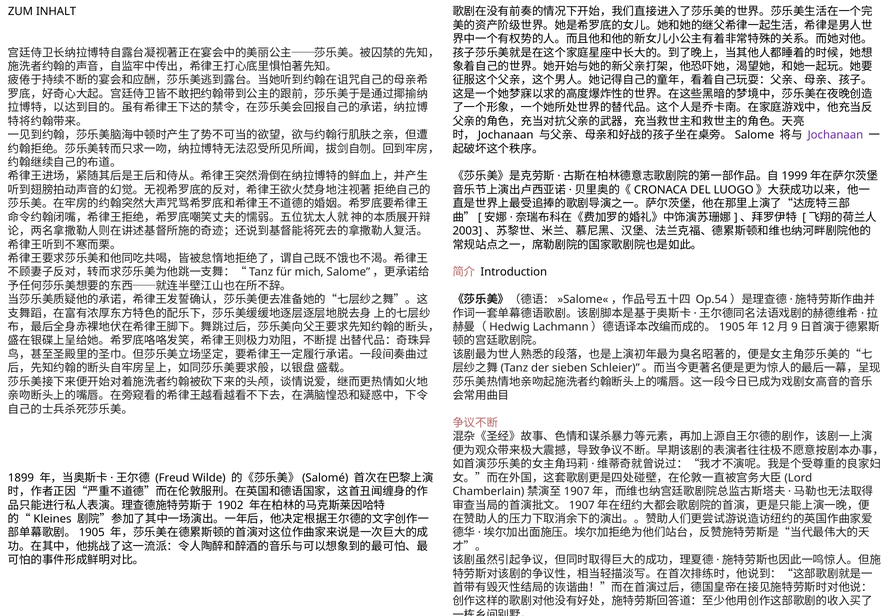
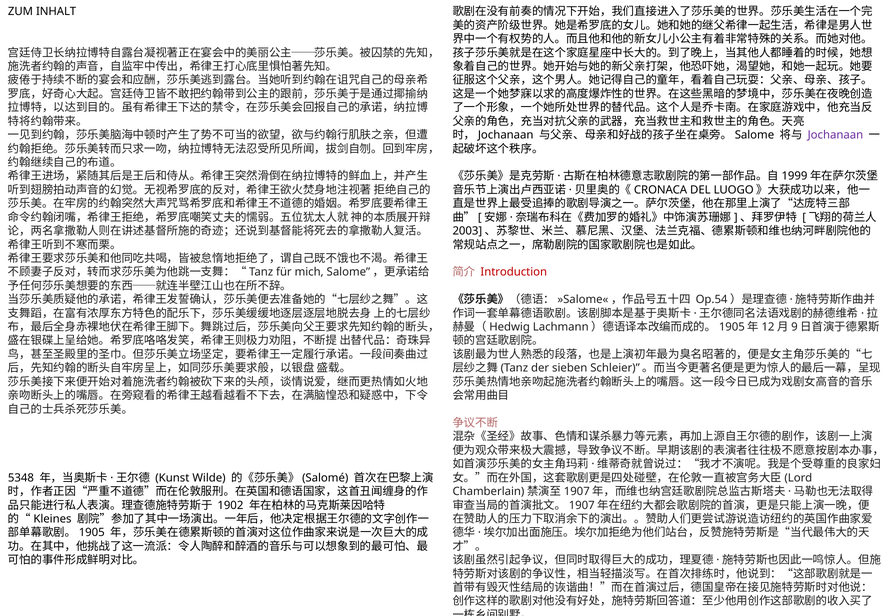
Introduction colour: black -> red
1899: 1899 -> 5348
Freud: Freud -> Kunst
